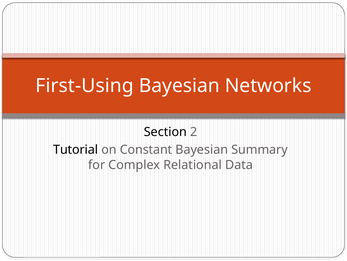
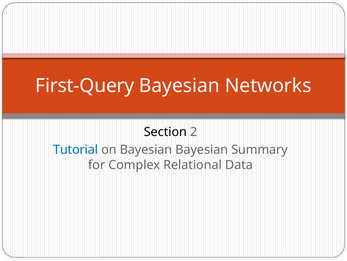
First-Using: First-Using -> First-Query
Tutorial colour: black -> blue
on Constant: Constant -> Bayesian
